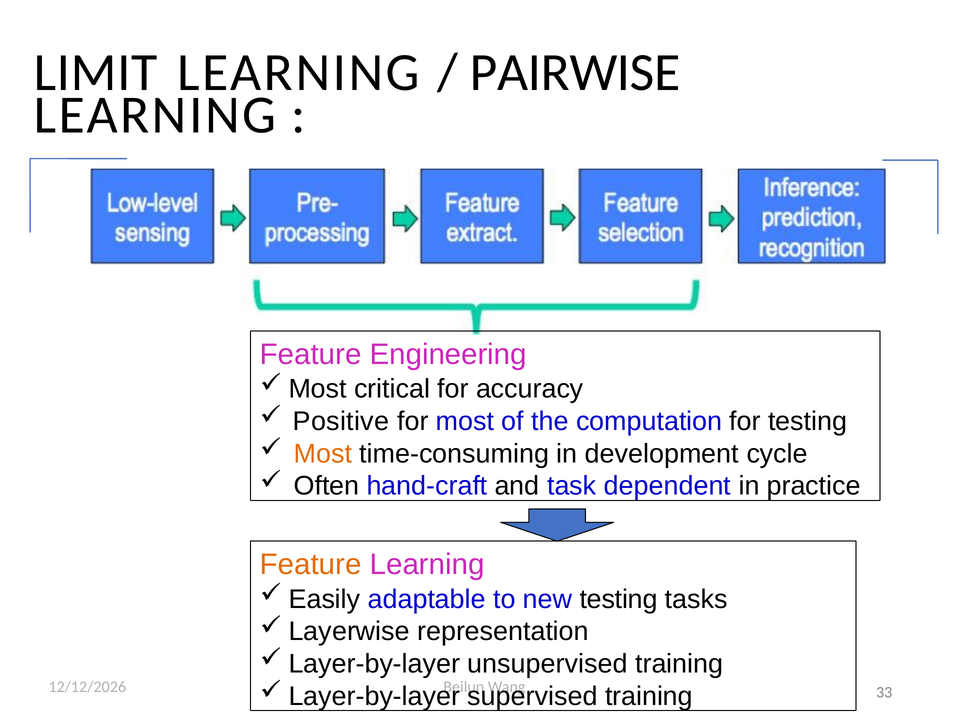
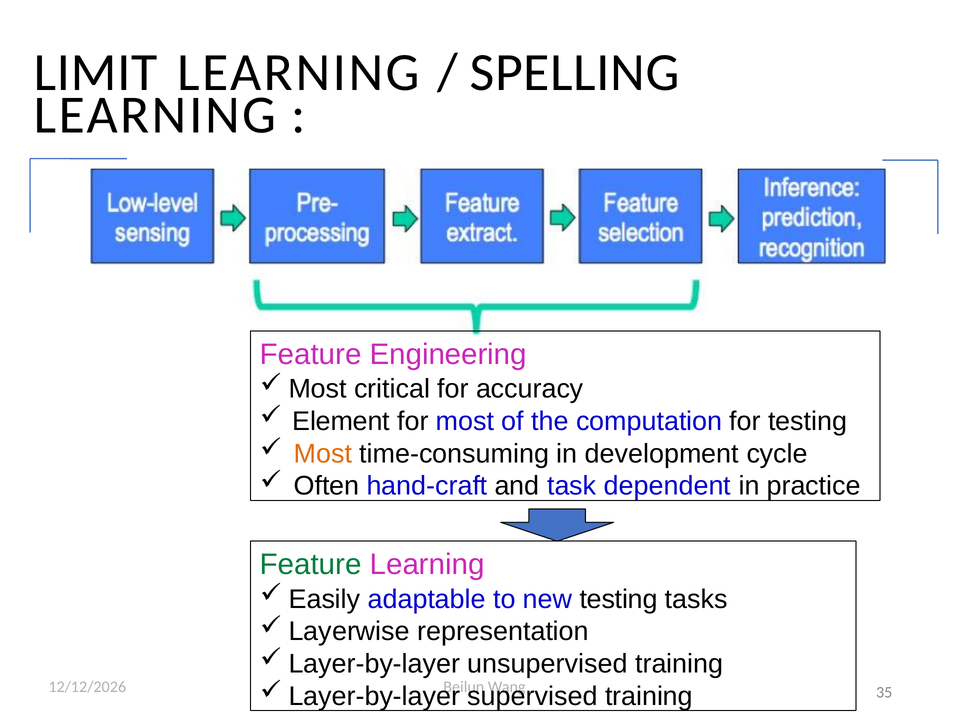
PAIRWISE: PAIRWISE -> SPELLING
Positive: Positive -> Element
Feature at (311, 564) colour: orange -> green
33: 33 -> 35
